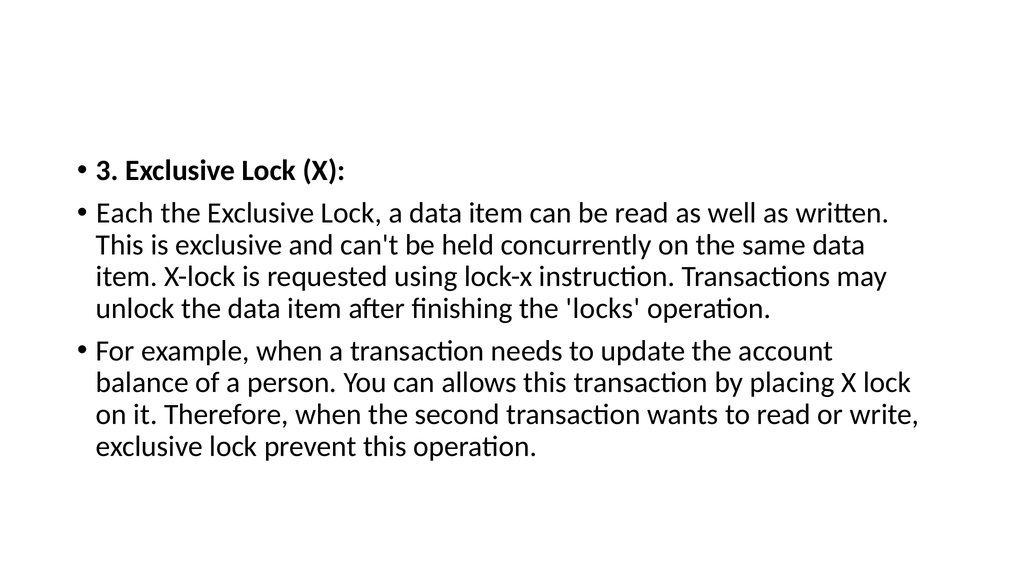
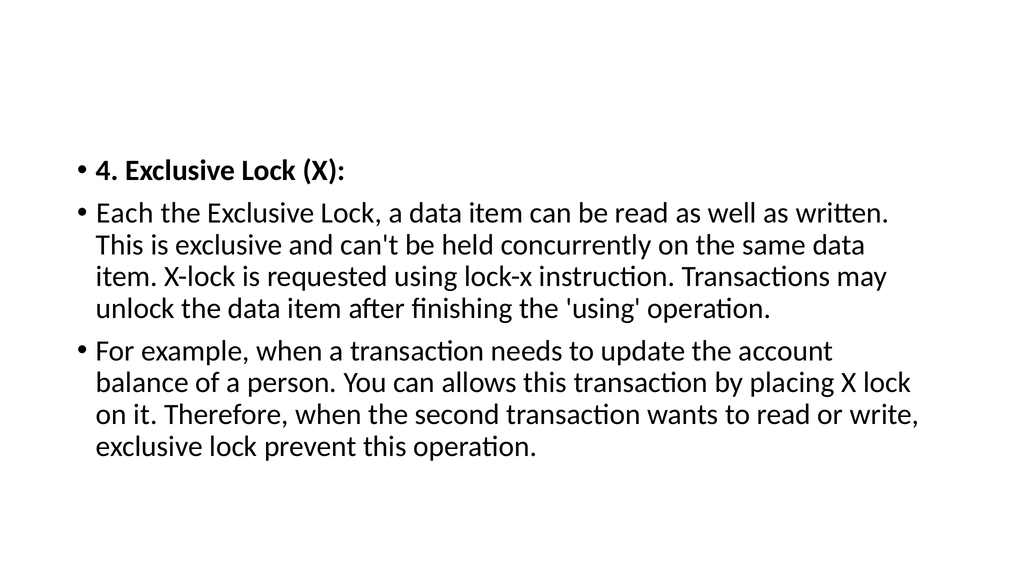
3: 3 -> 4
the locks: locks -> using
